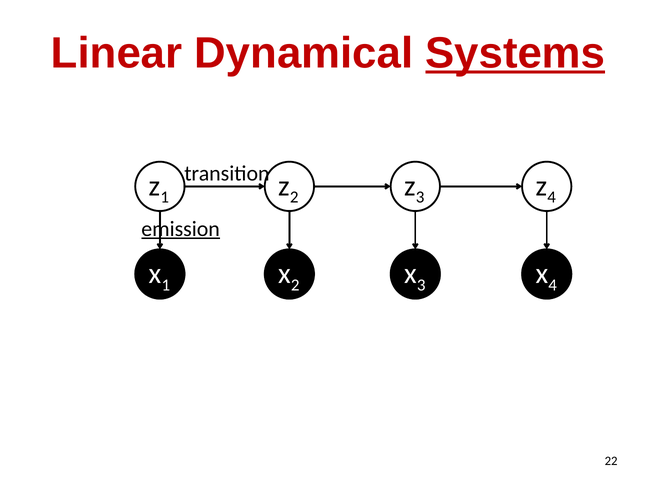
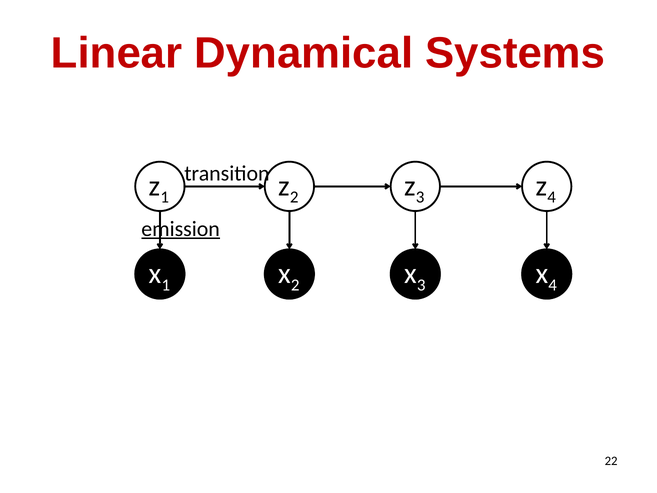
Systems underline: present -> none
